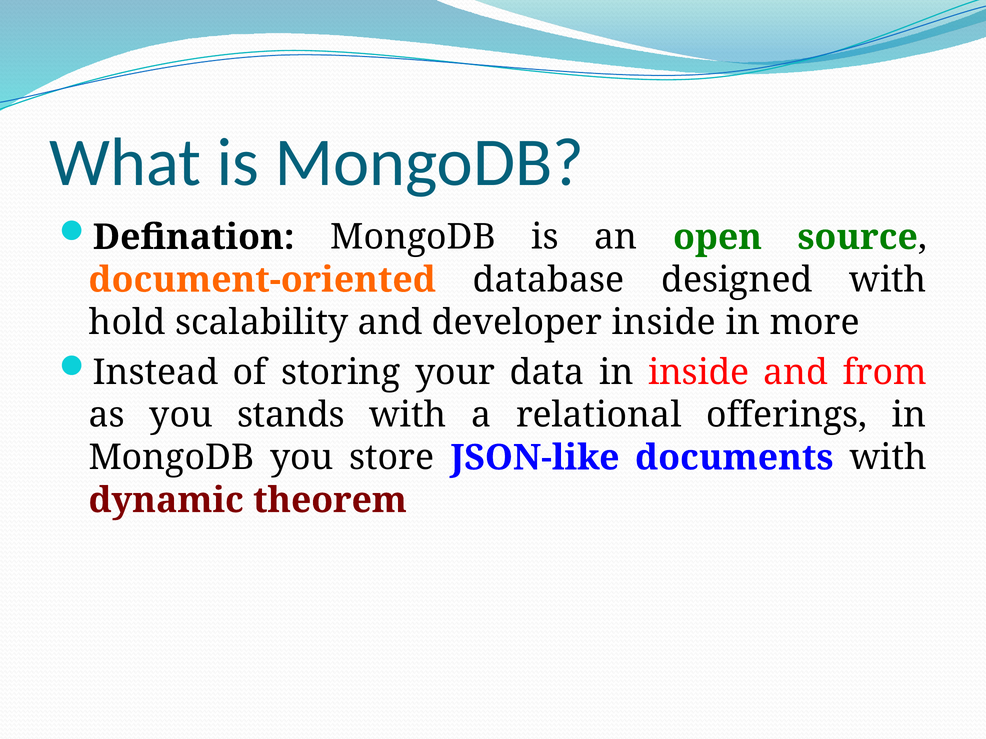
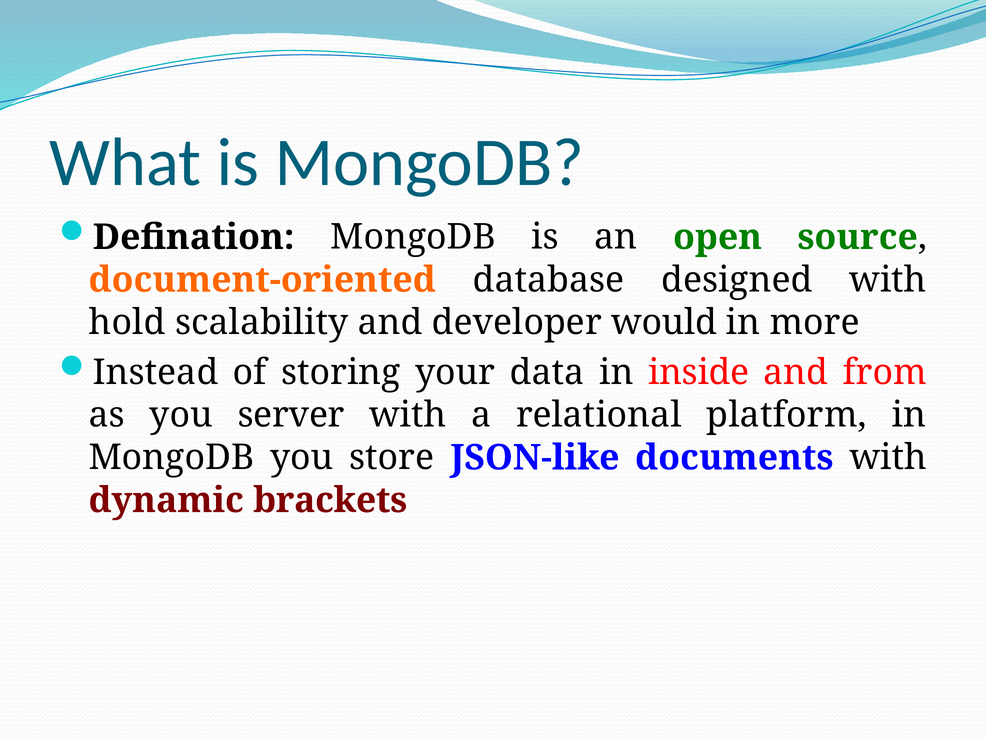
developer inside: inside -> would
stands: stands -> server
offerings: offerings -> platform
theorem: theorem -> brackets
